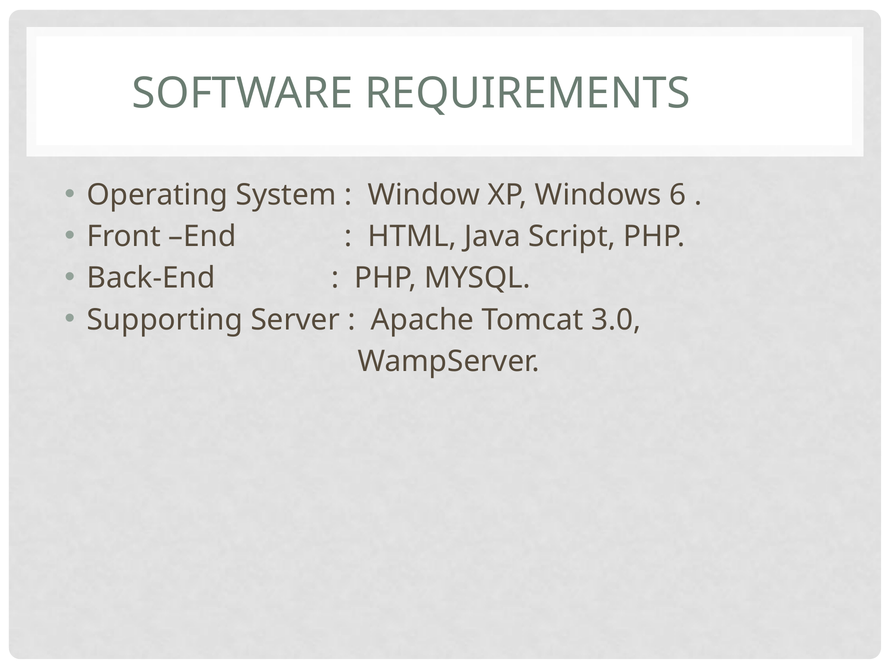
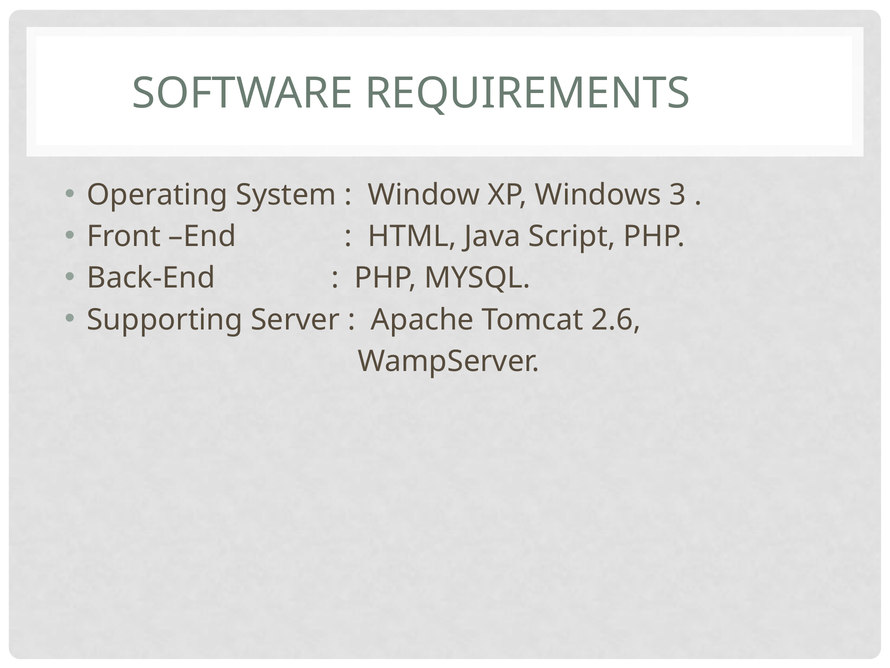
6: 6 -> 3
3.0: 3.0 -> 2.6
